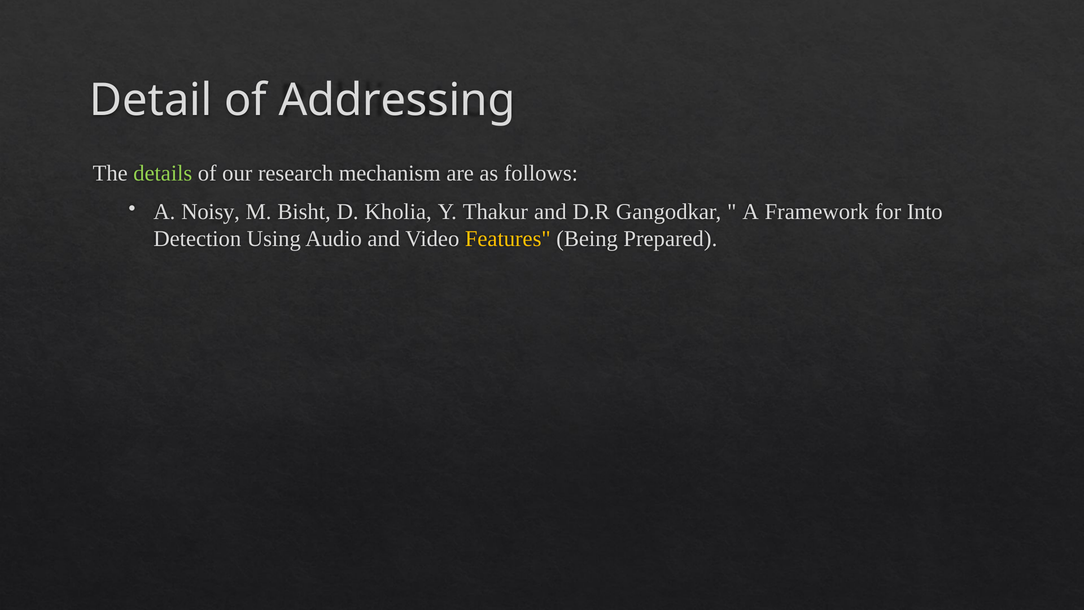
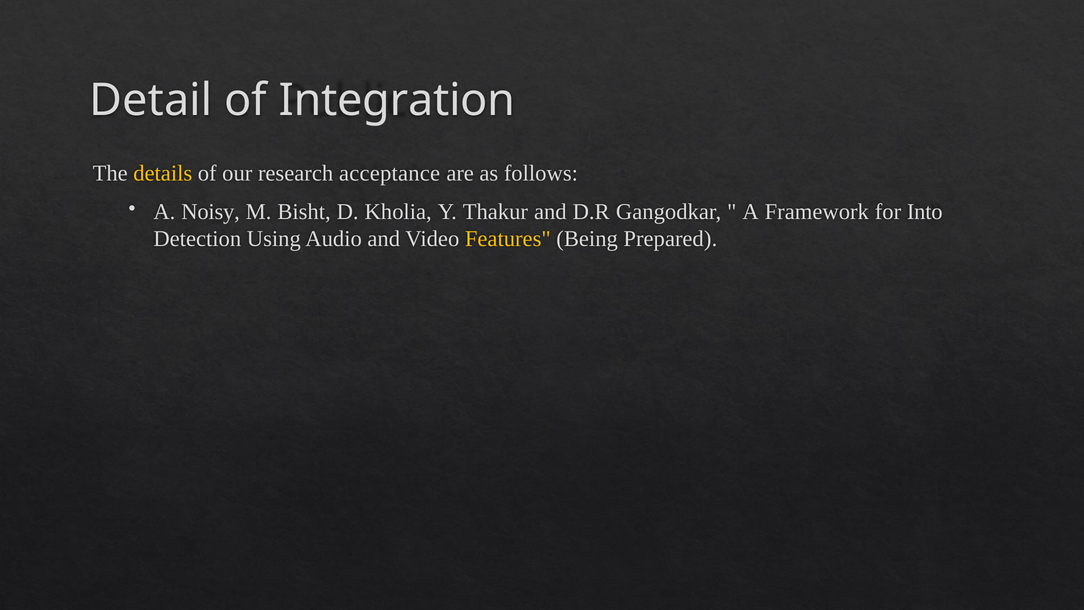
Addressing: Addressing -> Integration
details colour: light green -> yellow
mechanism: mechanism -> acceptance
